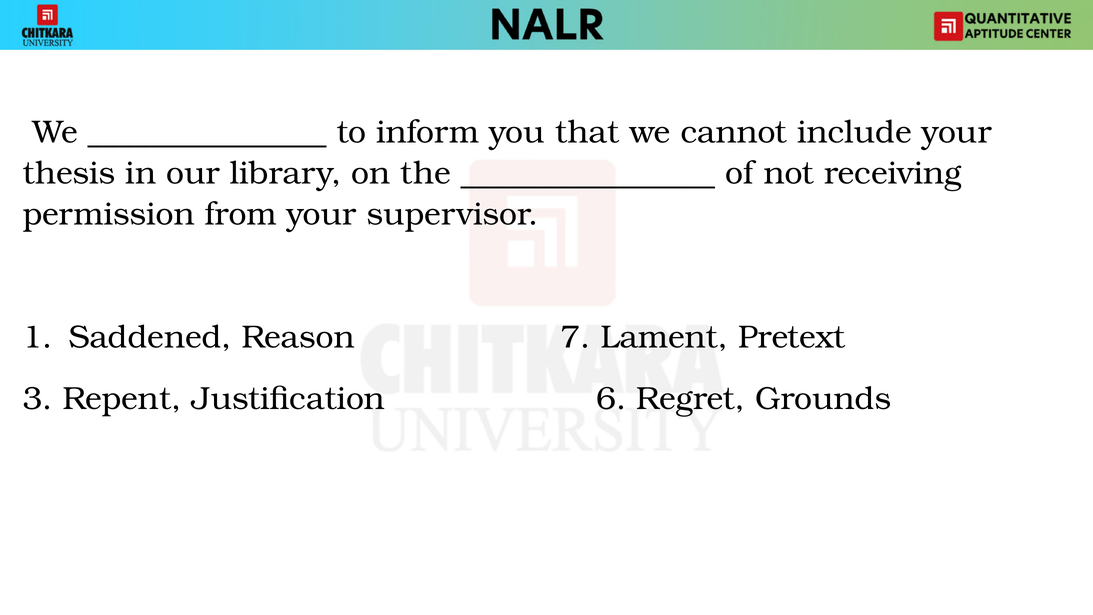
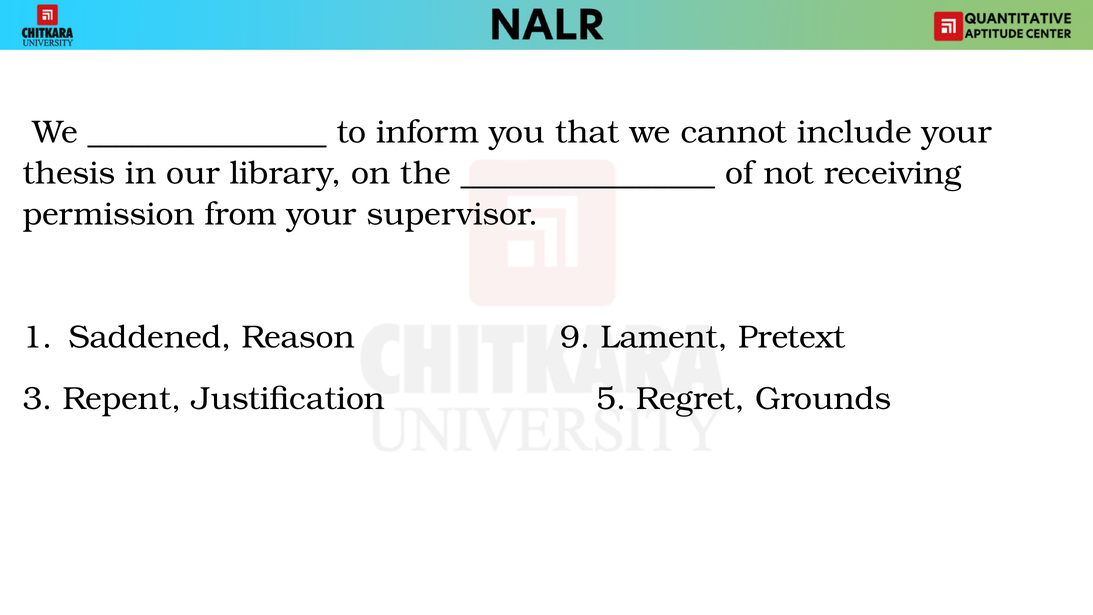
7: 7 -> 9
6: 6 -> 5
